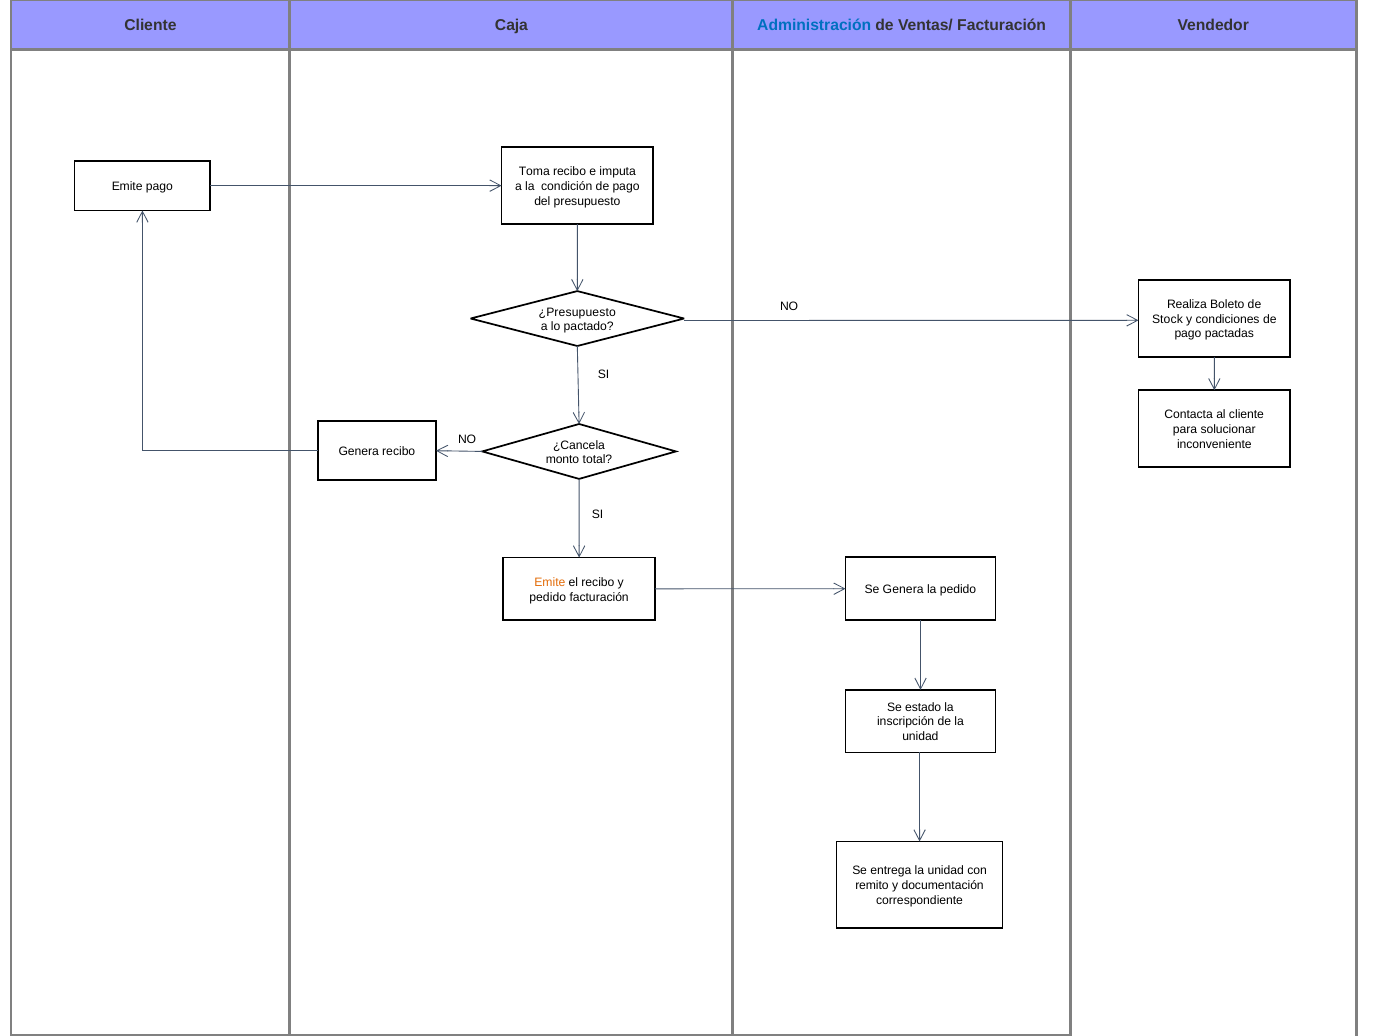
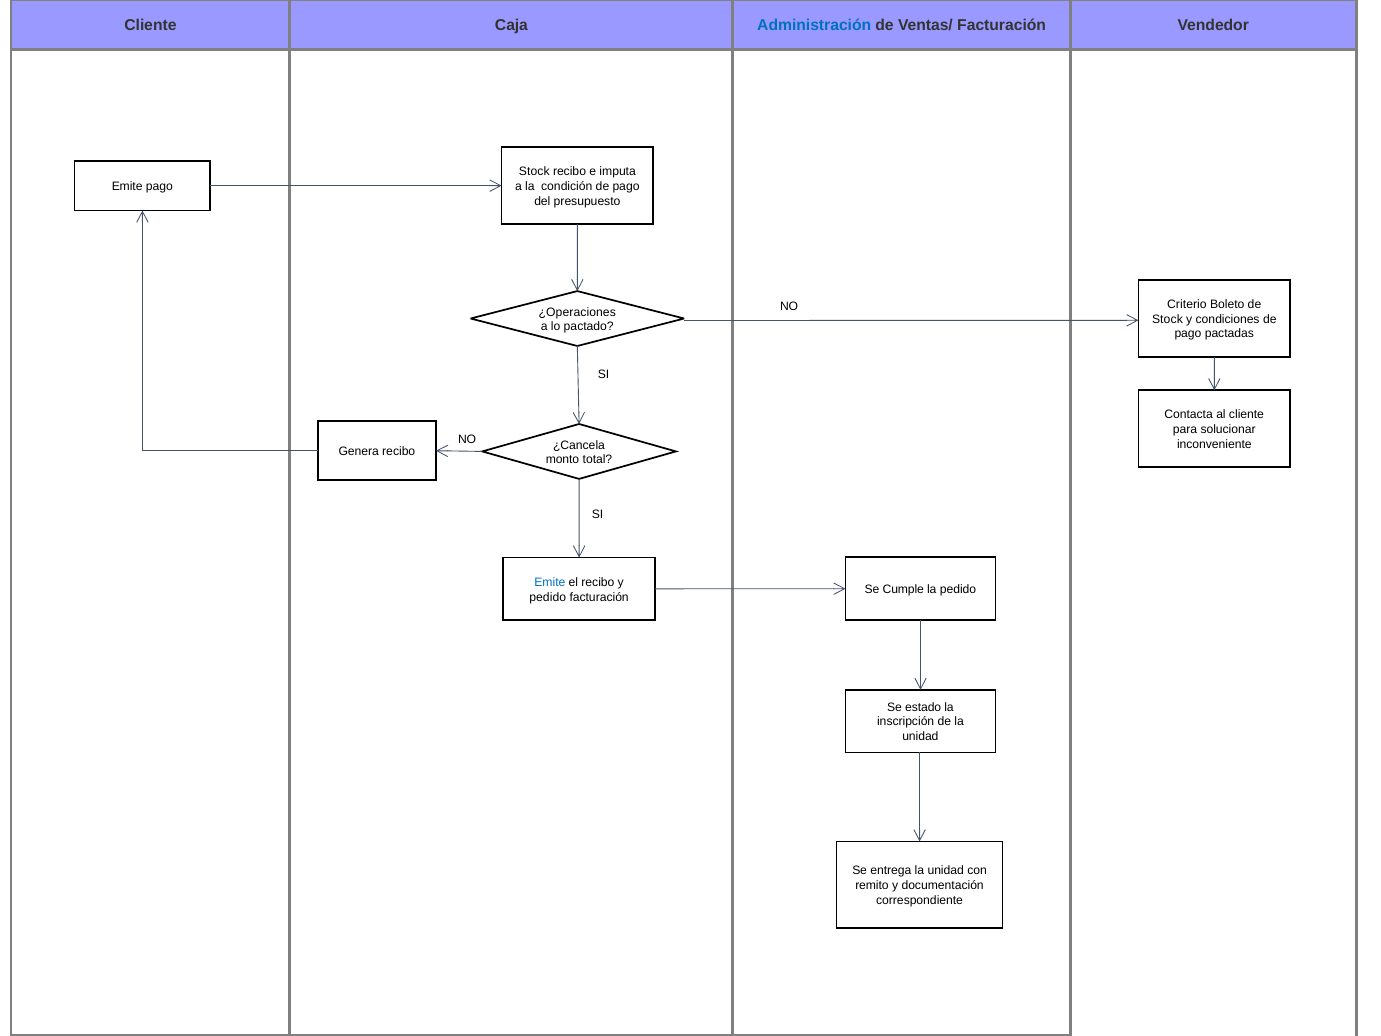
Toma at (534, 172): Toma -> Stock
Realiza: Realiza -> Criterio
¿Presupuesto: ¿Presupuesto -> ¿Operaciones
Emite at (550, 582) colour: orange -> blue
Se Genera: Genera -> Cumple
